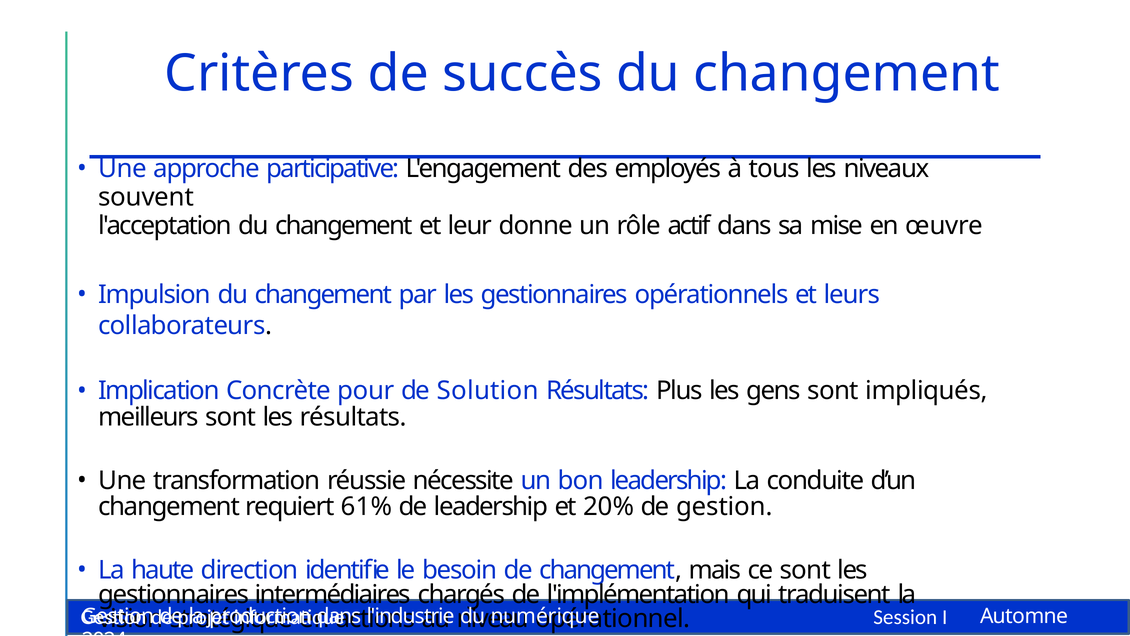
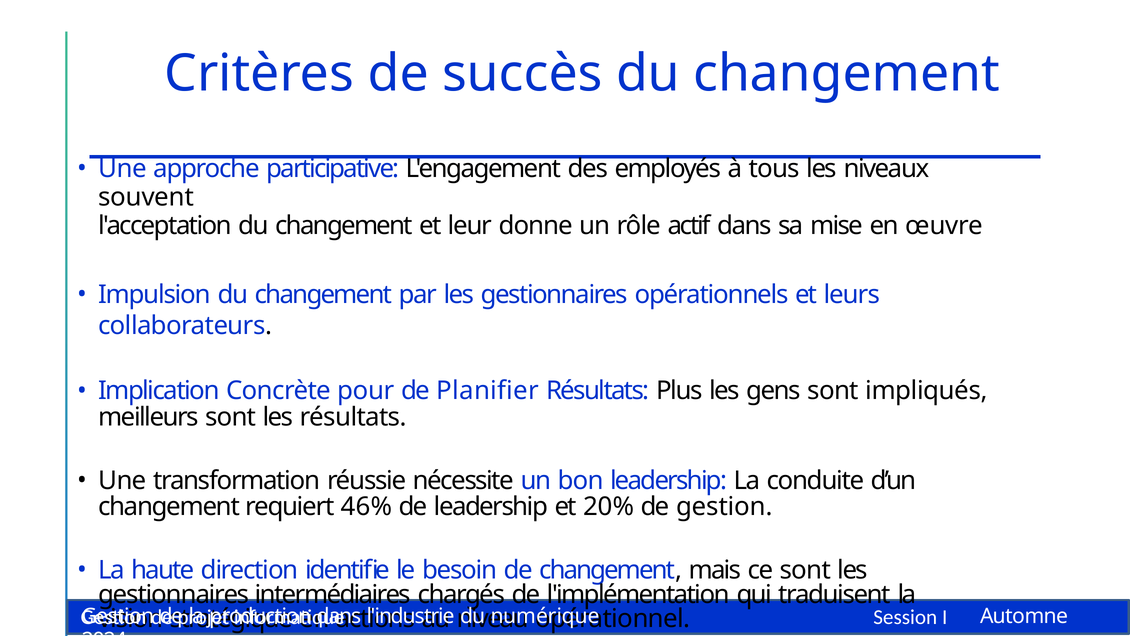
Solution: Solution -> Planifier
61%: 61% -> 46%
